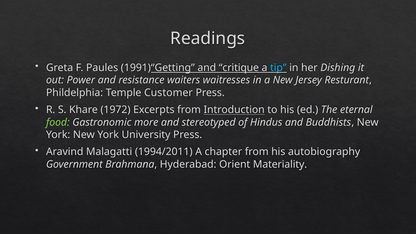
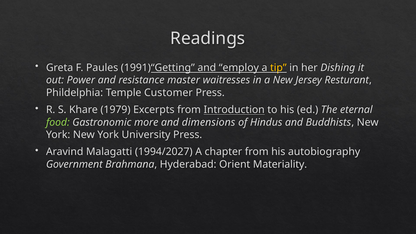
critique: critique -> employ
tip colour: light blue -> yellow
waiters: waiters -> master
1972: 1972 -> 1979
stereotyped: stereotyped -> dimensions
1994/2011: 1994/2011 -> 1994/2027
